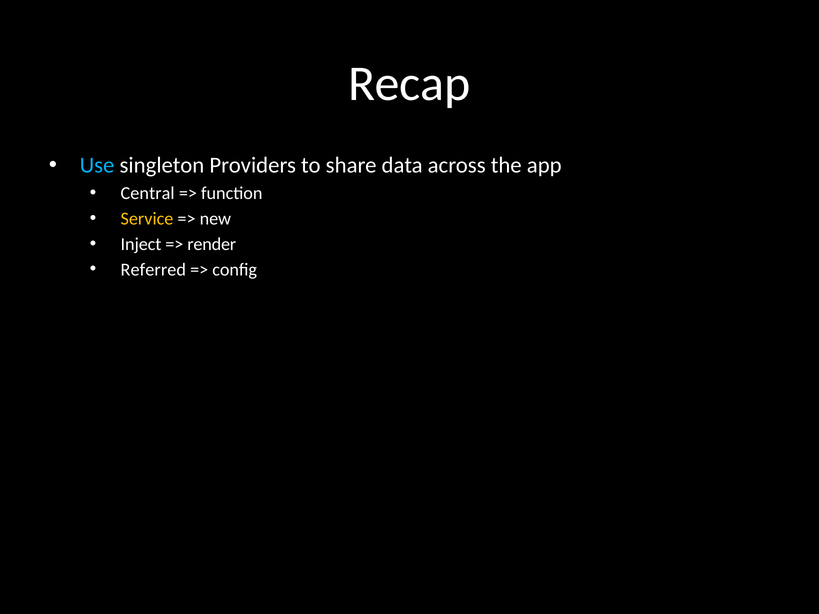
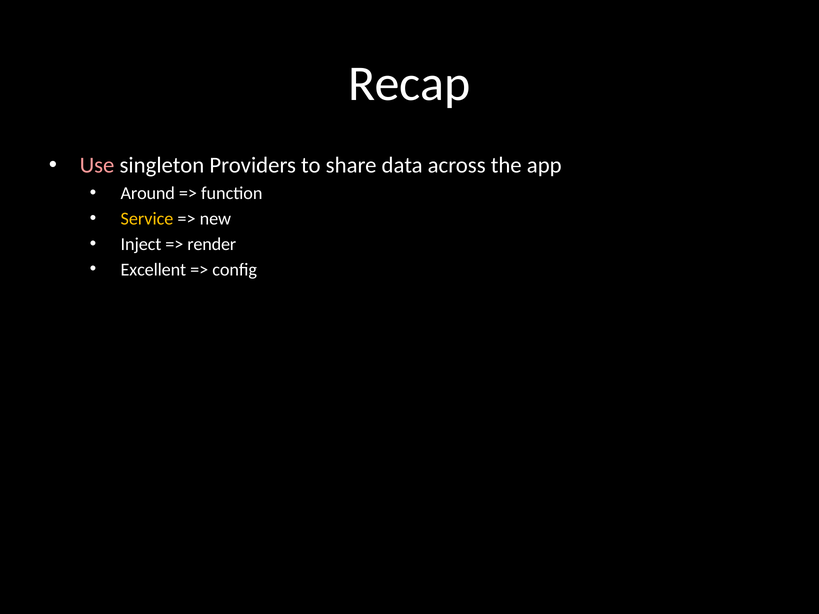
Use colour: light blue -> pink
Central: Central -> Around
Referred: Referred -> Excellent
